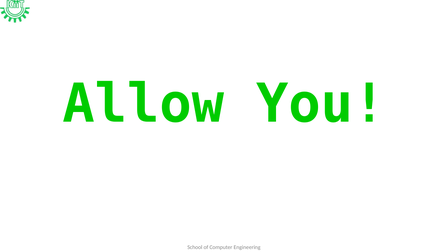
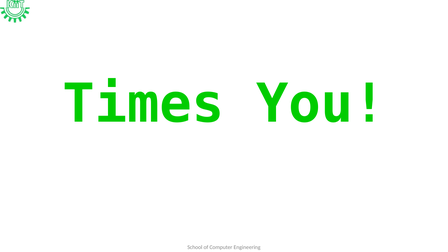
Allow: Allow -> Times
